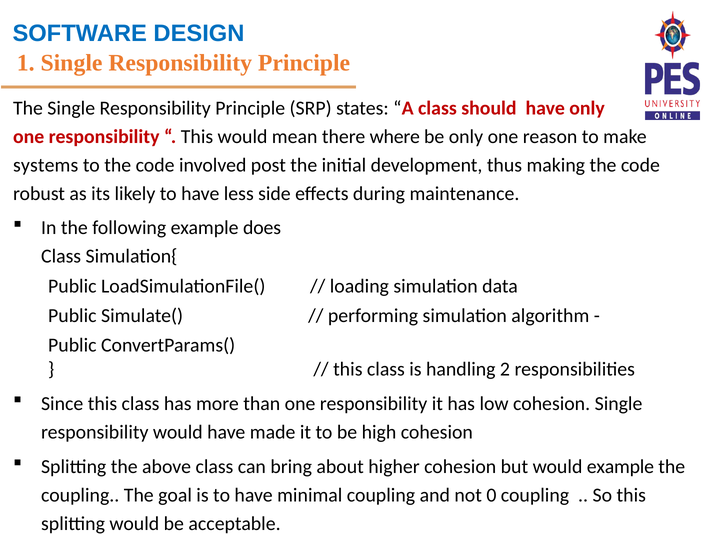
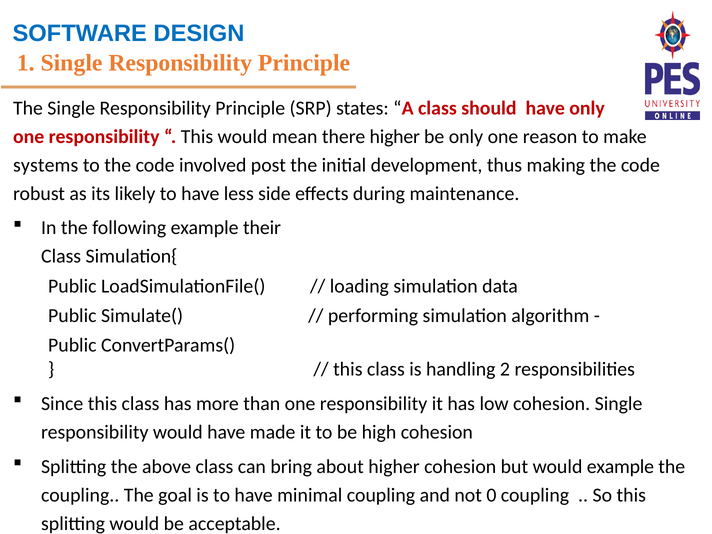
there where: where -> higher
does: does -> their
